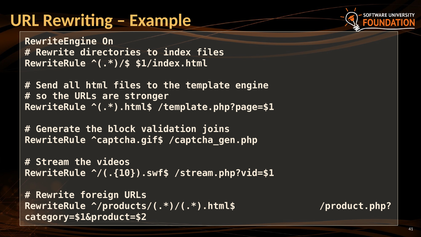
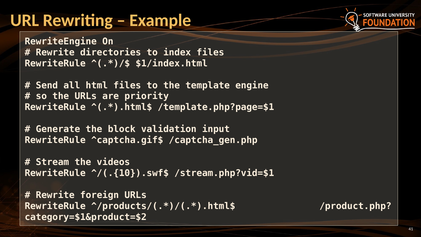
stronger: stronger -> priority
joins: joins -> input
